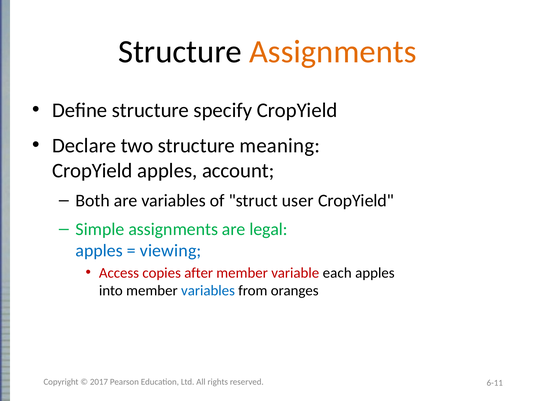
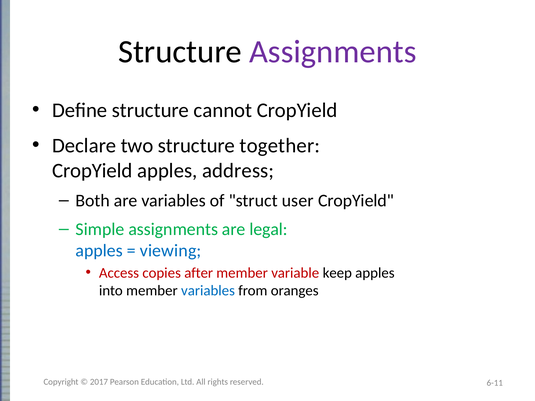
Assignments at (333, 52) colour: orange -> purple
specify: specify -> cannot
meaning: meaning -> together
account: account -> address
each: each -> keep
